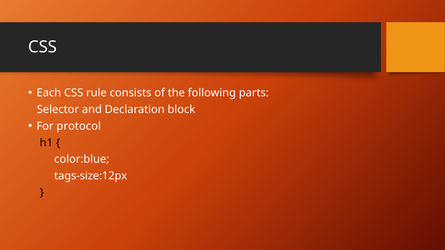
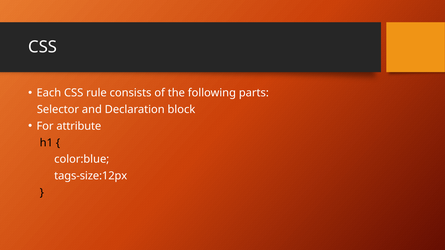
protocol: protocol -> attribute
